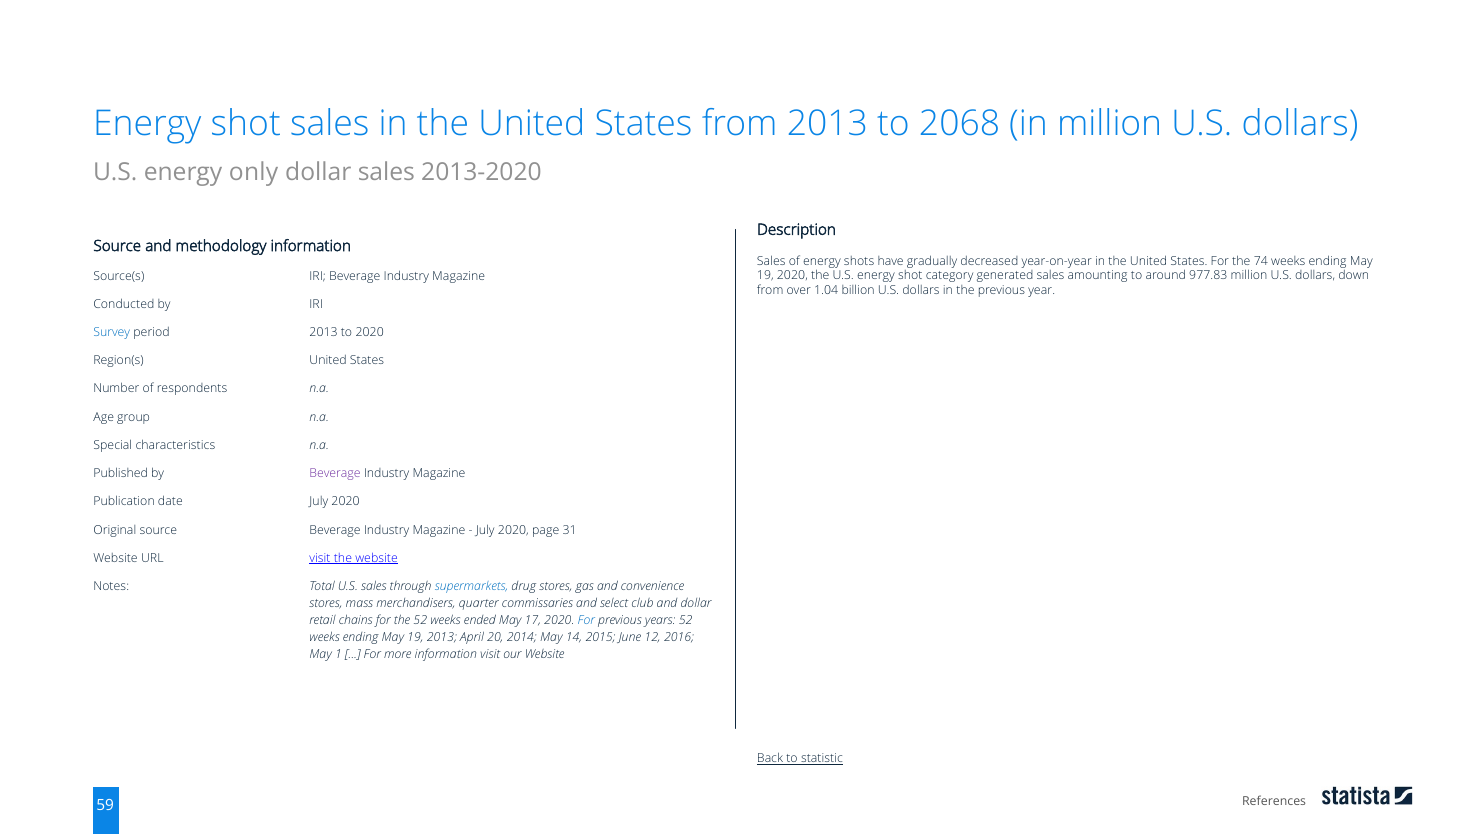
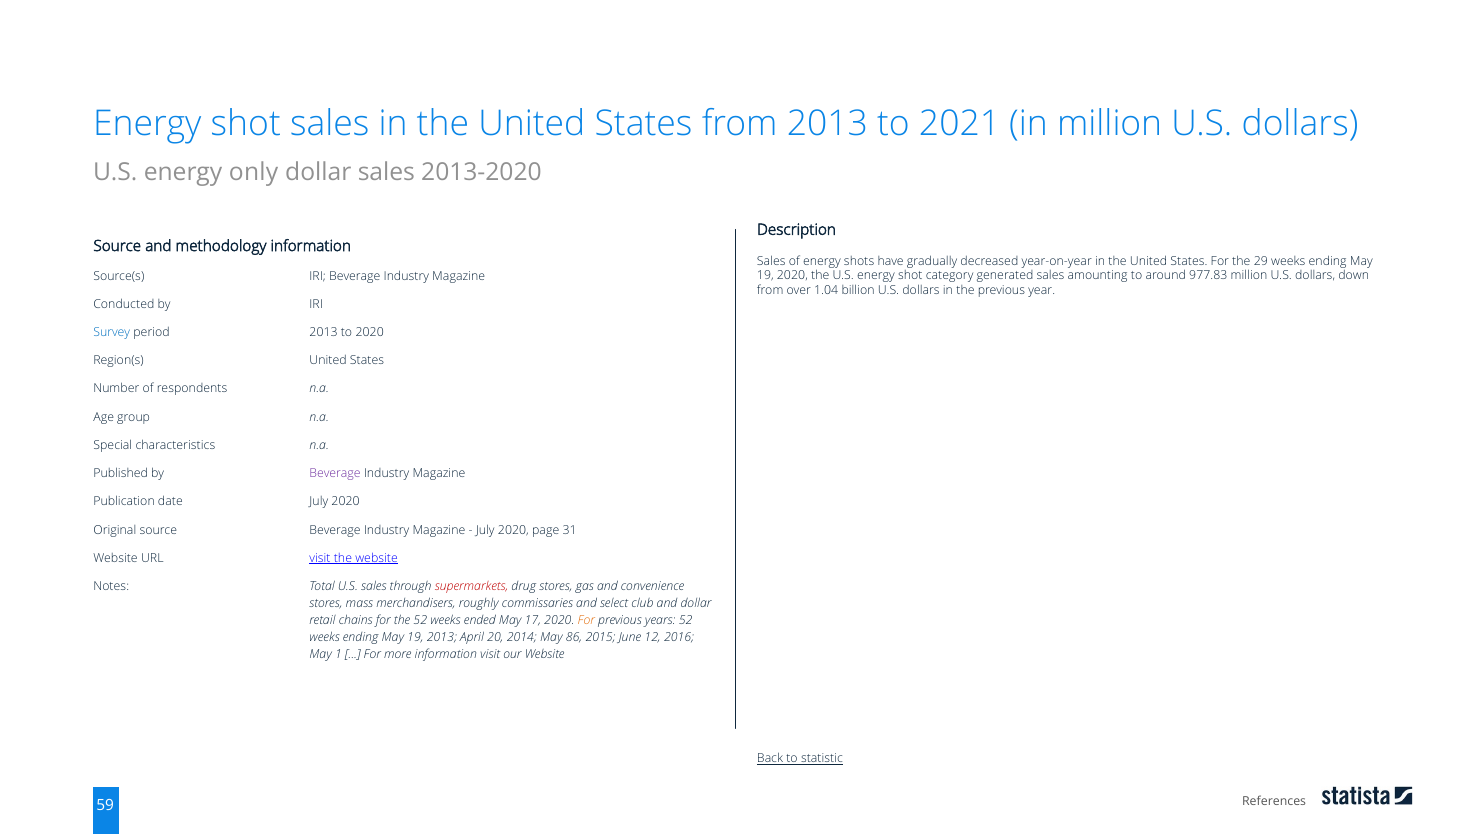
2068: 2068 -> 2021
74: 74 -> 29
supermarkets colour: blue -> red
quarter: quarter -> roughly
For at (586, 620) colour: blue -> orange
14: 14 -> 86
